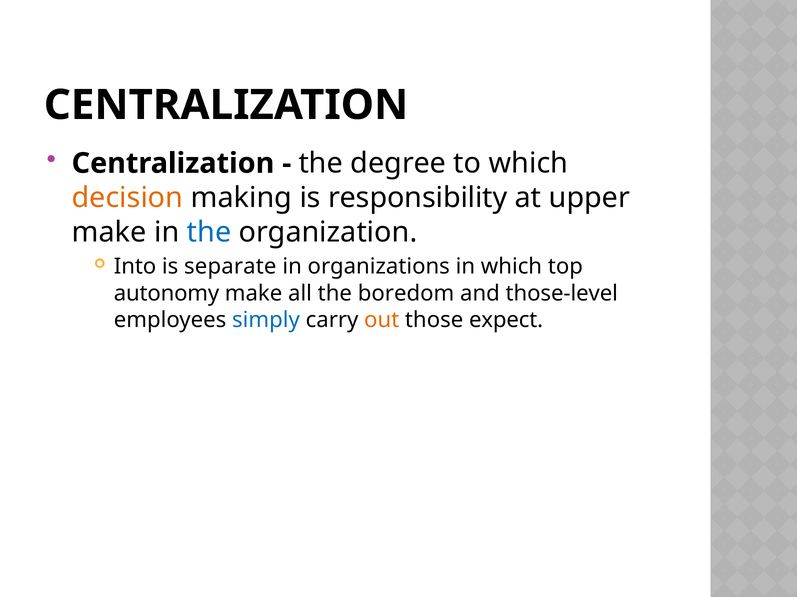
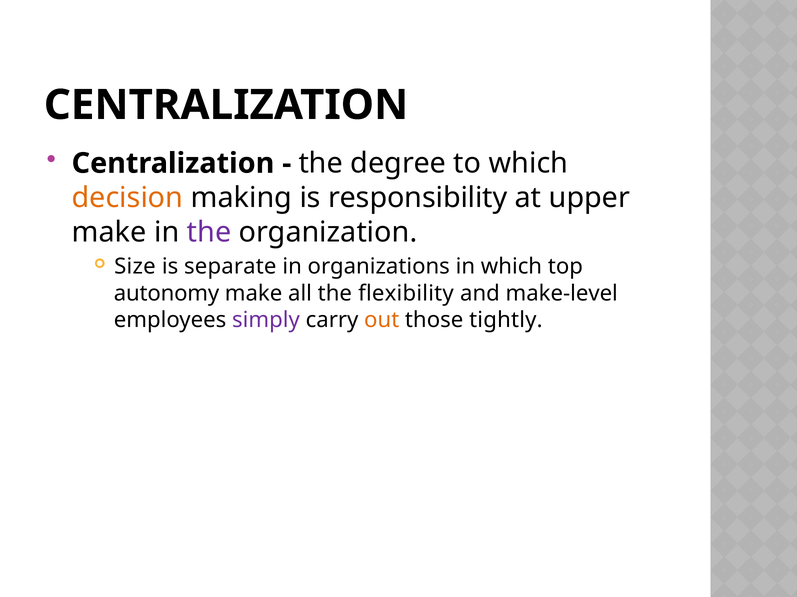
the at (209, 233) colour: blue -> purple
Into: Into -> Size
boredom: boredom -> flexibility
those-level: those-level -> make-level
simply colour: blue -> purple
expect: expect -> tightly
